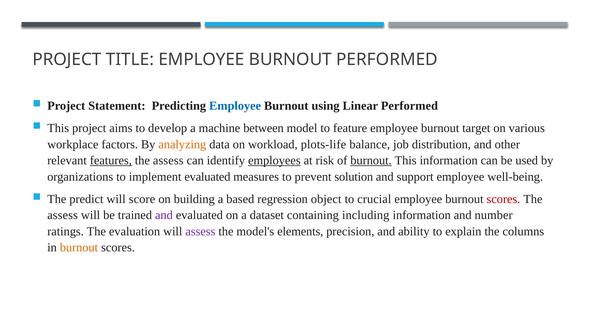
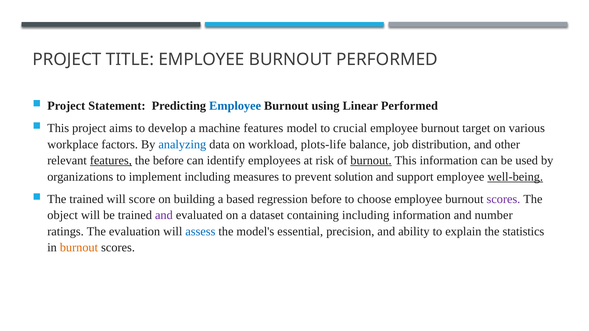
machine between: between -> features
feature: feature -> crucial
analyzing colour: orange -> blue
assess at (168, 161): assess -> before
employees underline: present -> none
implement evaluated: evaluated -> including
well-being underline: none -> present
The predict: predict -> trained
regression object: object -> before
crucial: crucial -> choose
scores at (503, 199) colour: red -> purple
assess at (63, 215): assess -> object
assess at (200, 232) colour: purple -> blue
elements: elements -> essential
columns: columns -> statistics
